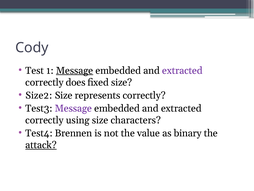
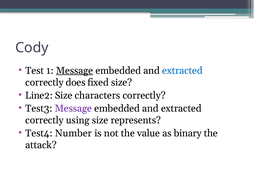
extracted at (182, 70) colour: purple -> blue
Size2: Size2 -> Line2
represents: represents -> characters
characters: characters -> represents
Brennen: Brennen -> Number
attack underline: present -> none
